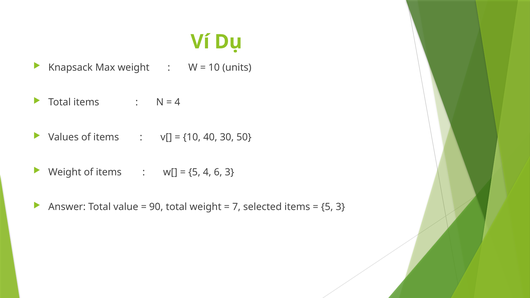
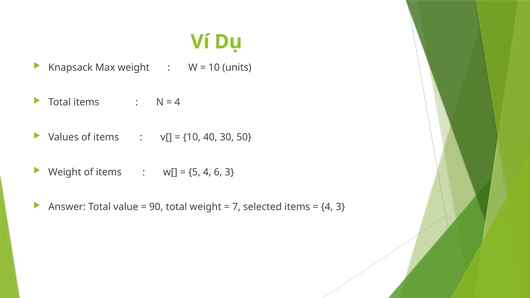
5 at (327, 207): 5 -> 4
